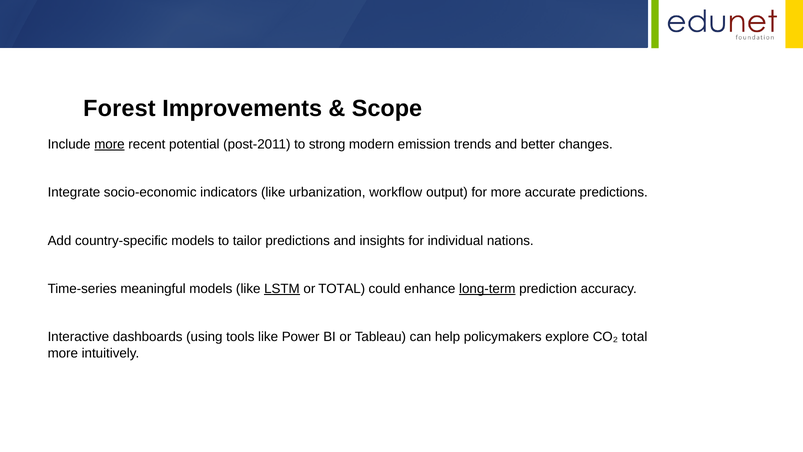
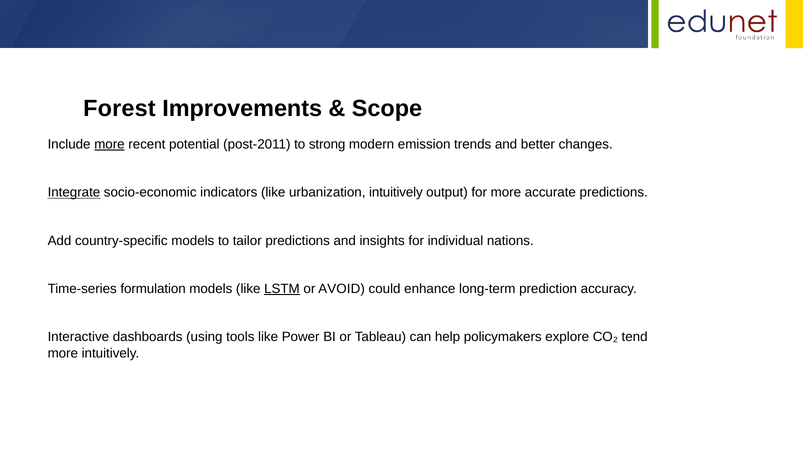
Integrate underline: none -> present
urbanization workflow: workflow -> intuitively
meaningful: meaningful -> formulation
or TOTAL: TOTAL -> AVOID
long-term underline: present -> none
CO₂ total: total -> tend
